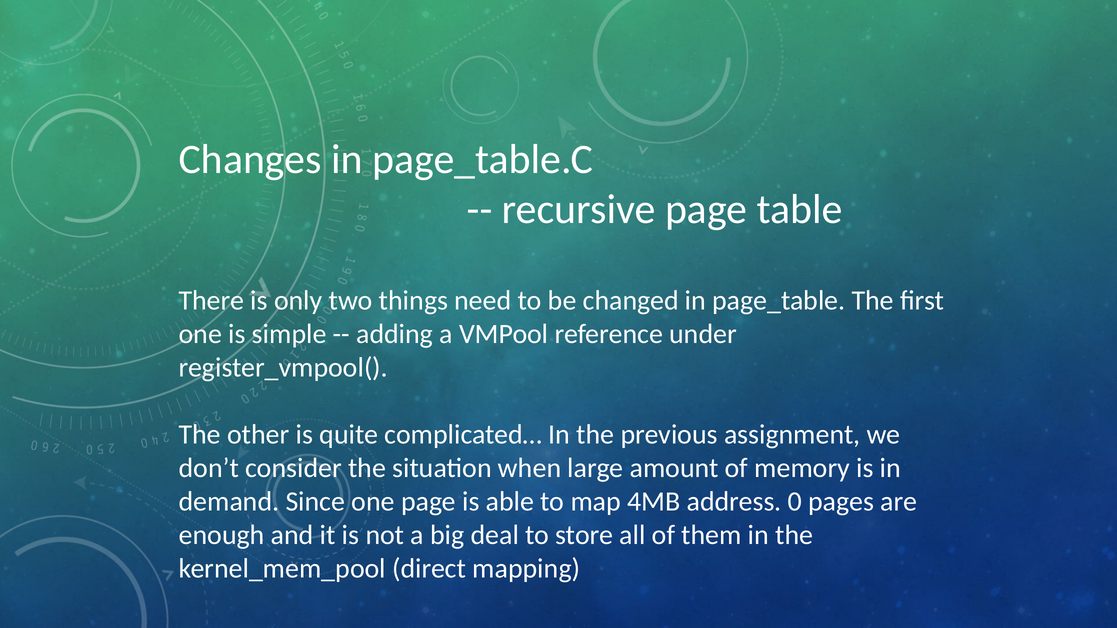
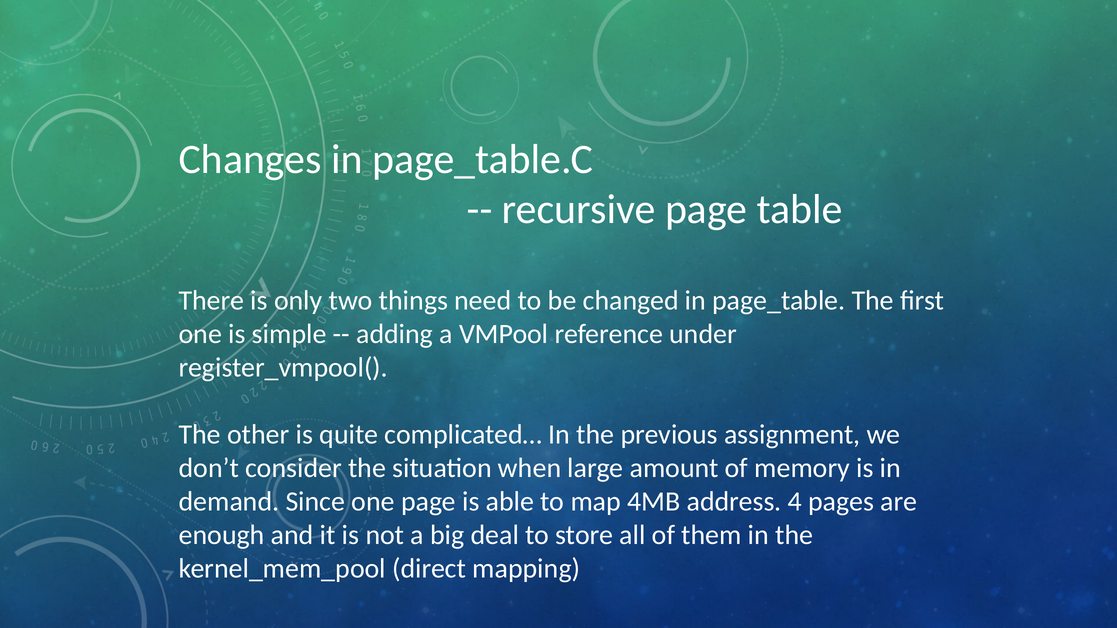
0: 0 -> 4
